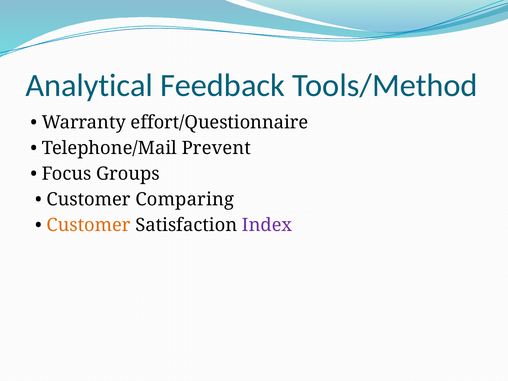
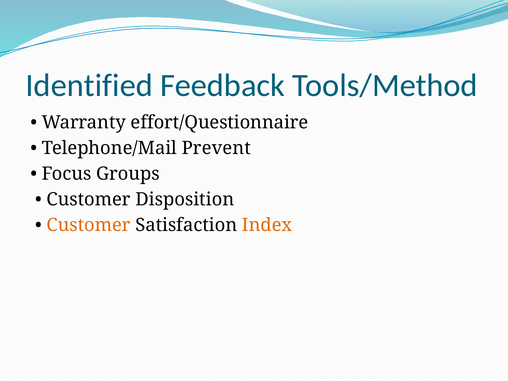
Analytical: Analytical -> Identified
Comparing: Comparing -> Disposition
Index colour: purple -> orange
